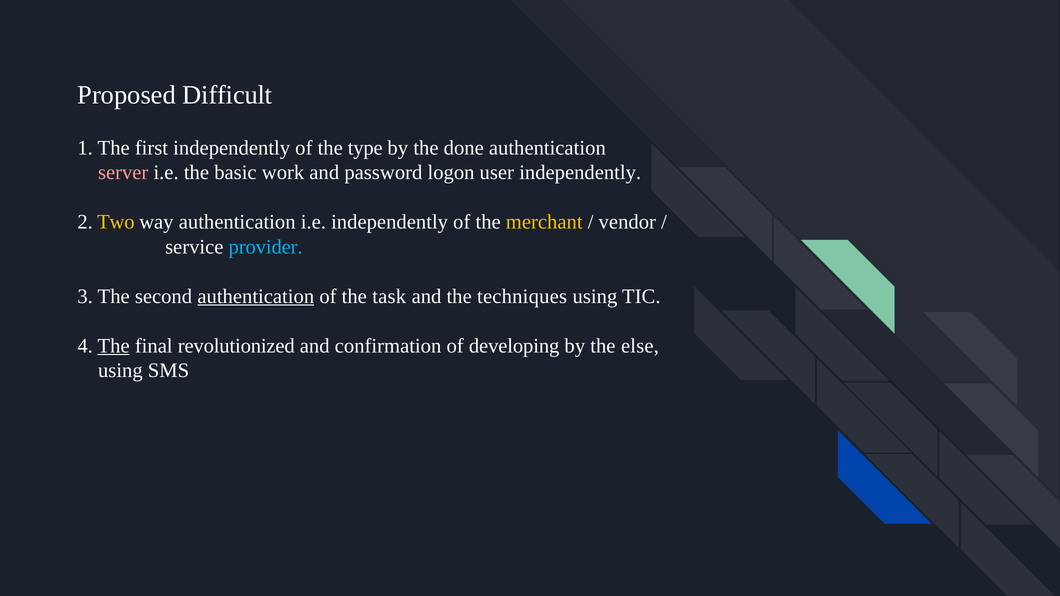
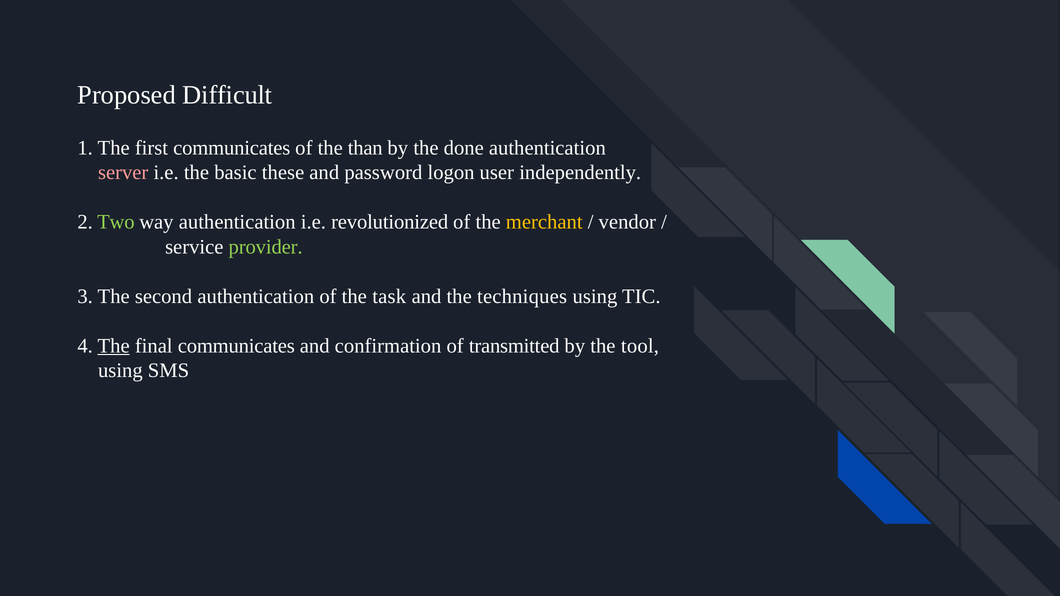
first independently: independently -> communicates
type: type -> than
work: work -> these
Two colour: yellow -> light green
i.e independently: independently -> revolutionized
provider colour: light blue -> light green
authentication at (256, 296) underline: present -> none
final revolutionized: revolutionized -> communicates
developing: developing -> transmitted
else: else -> tool
